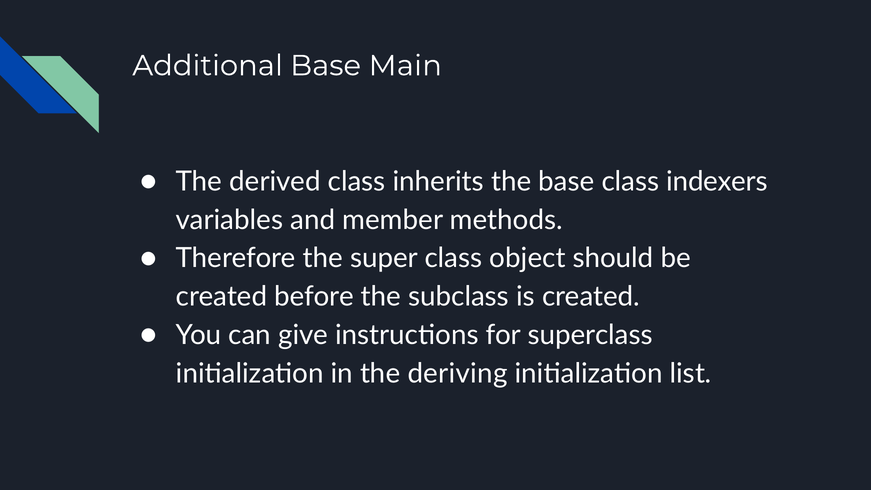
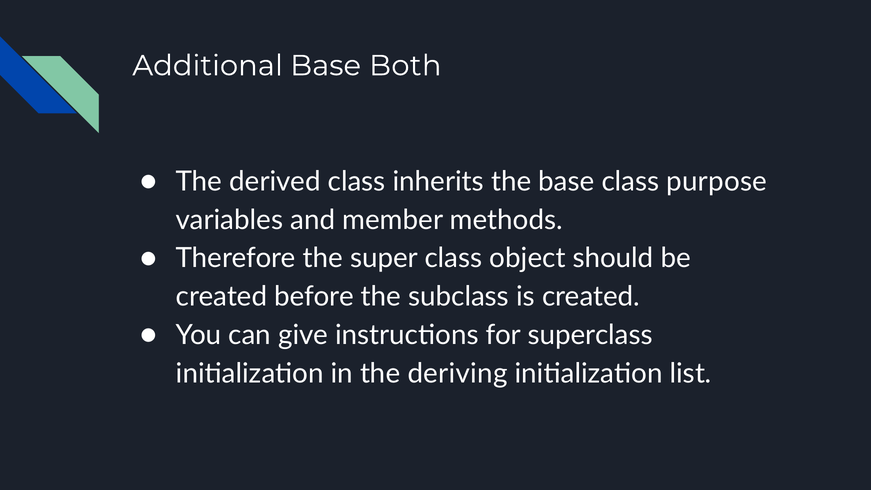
Main: Main -> Both
indexers: indexers -> purpose
